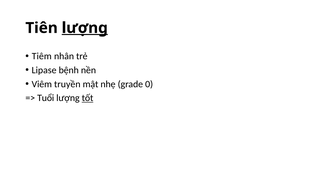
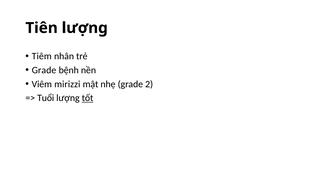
lượng at (85, 28) underline: present -> none
Lipase at (44, 70): Lipase -> Grade
truyền: truyền -> mirizzi
0: 0 -> 2
